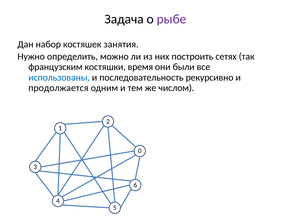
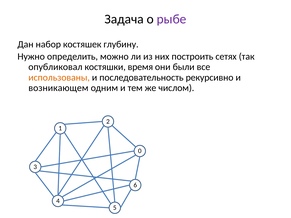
занятия: занятия -> глубину
французским: французским -> опубликовал
использованы colour: blue -> orange
продолжается: продолжается -> возникающем
